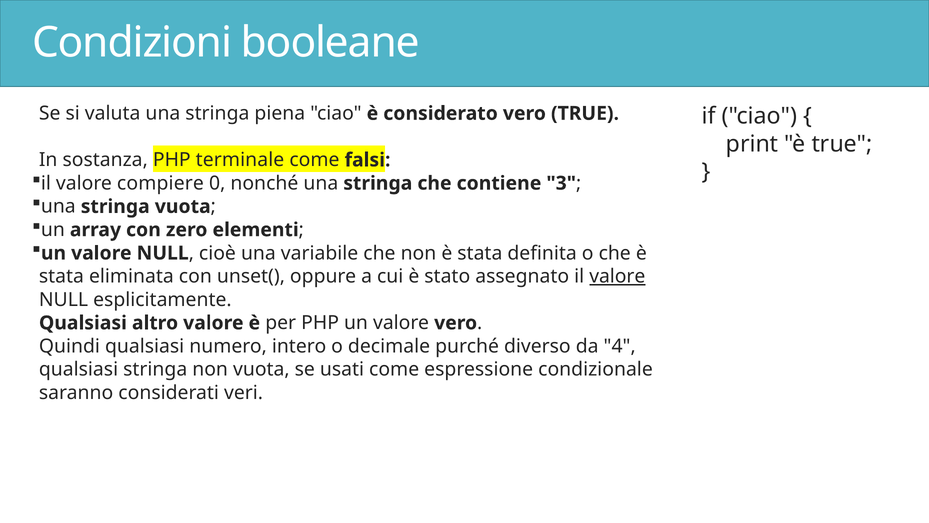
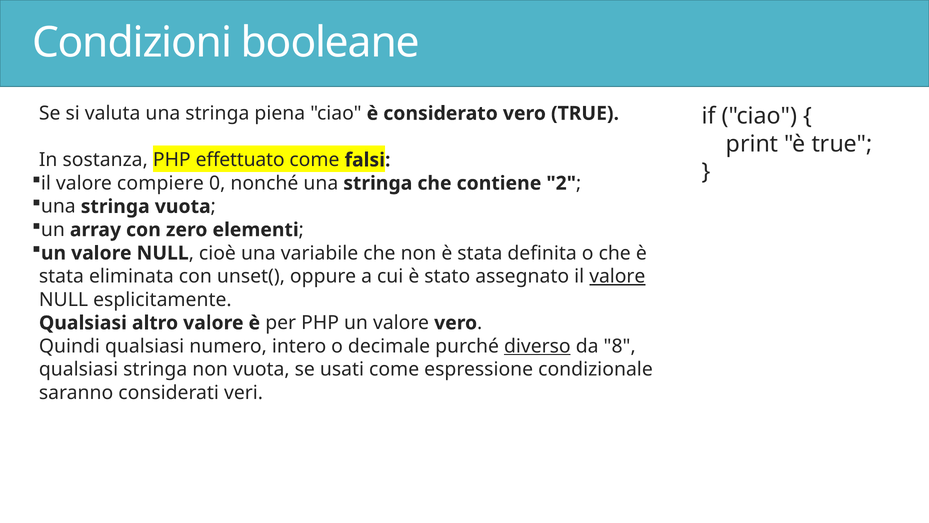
terminale: terminale -> effettuato
3: 3 -> 2
diverso underline: none -> present
4: 4 -> 8
